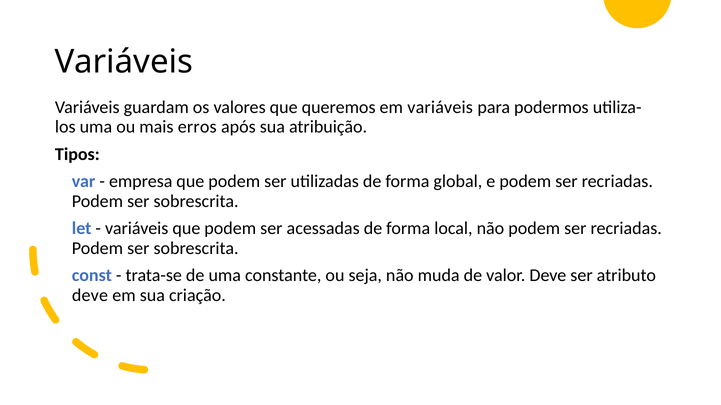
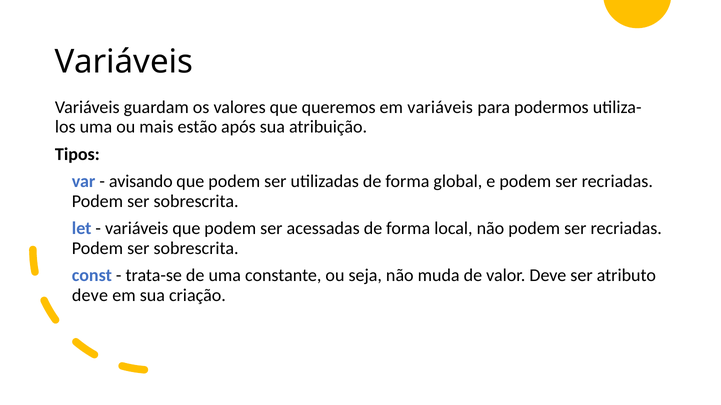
erros: erros -> estão
empresa: empresa -> avisando
